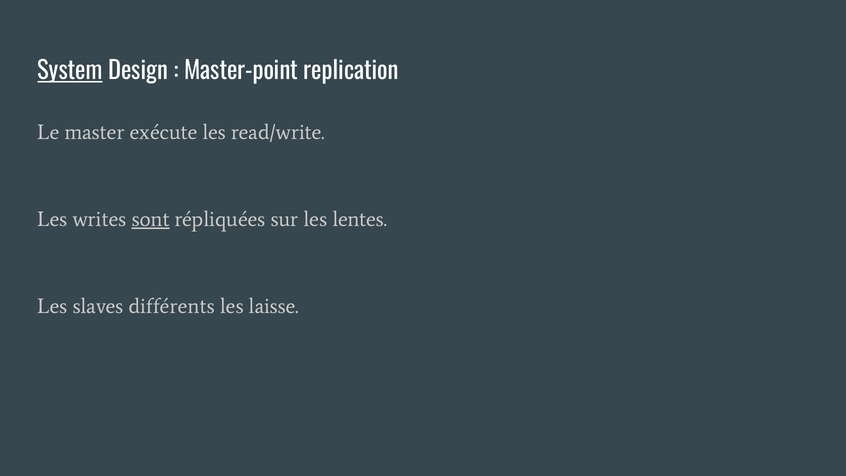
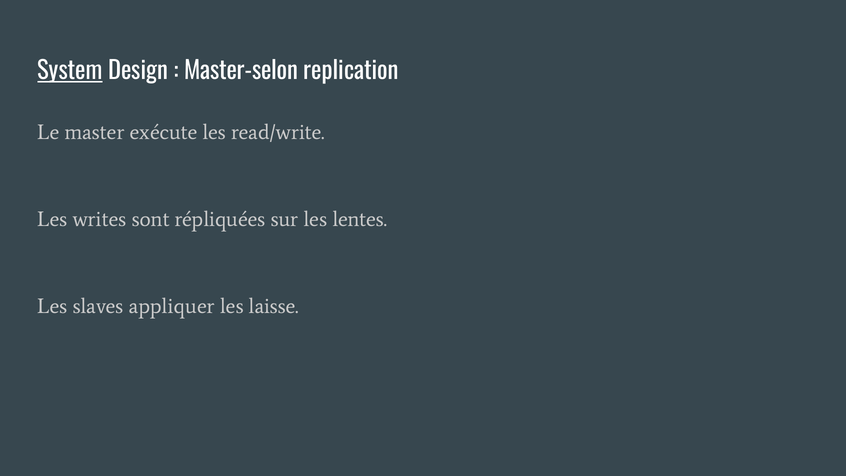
Master-point: Master-point -> Master-selon
sont underline: present -> none
différents: différents -> appliquer
